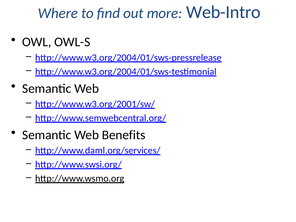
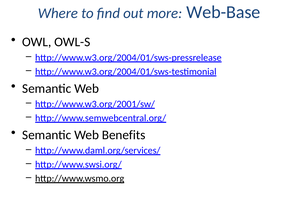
Web-Intro: Web-Intro -> Web-Base
